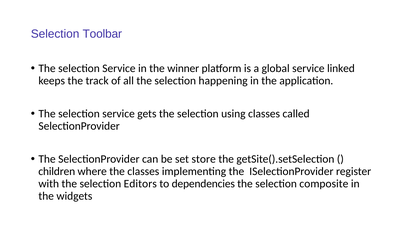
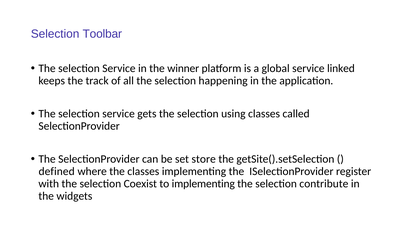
children: children -> defined
Editors: Editors -> Coexist
to dependencies: dependencies -> implementing
composite: composite -> contribute
